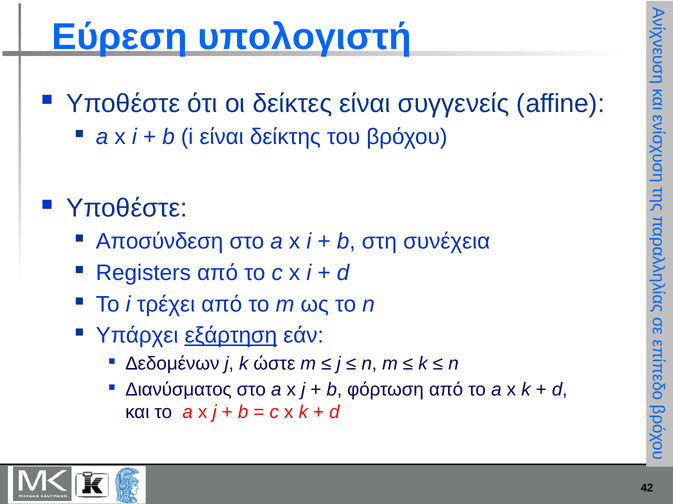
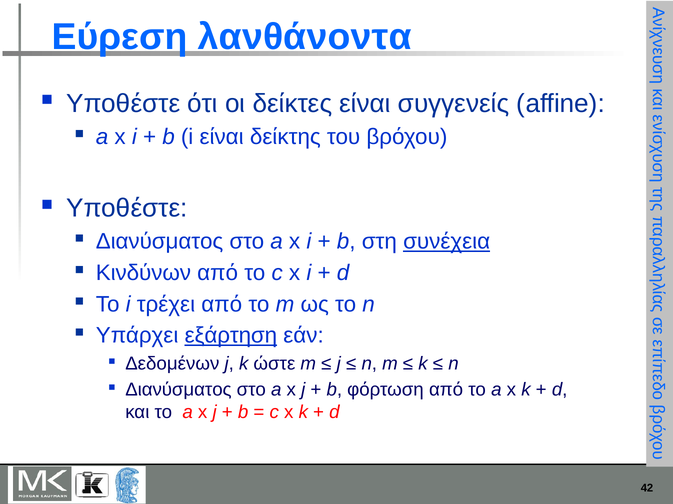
υπολογιστή: υπολογιστή -> λανθάνοντα
Αποσύνδεση at (160, 242): Αποσύνδεση -> Διανύσματος
συνέχεια underline: none -> present
Registers: Registers -> Κινδύνων
